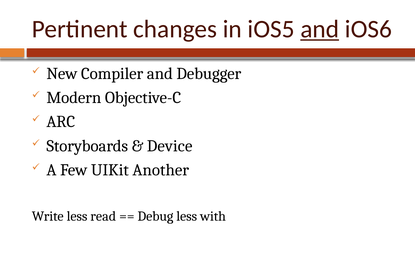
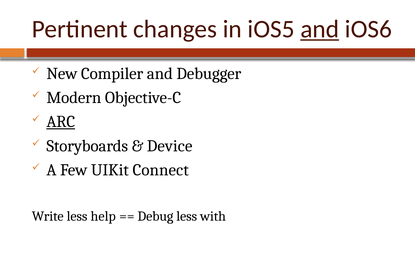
ARC underline: none -> present
Another: Another -> Connect
read: read -> help
